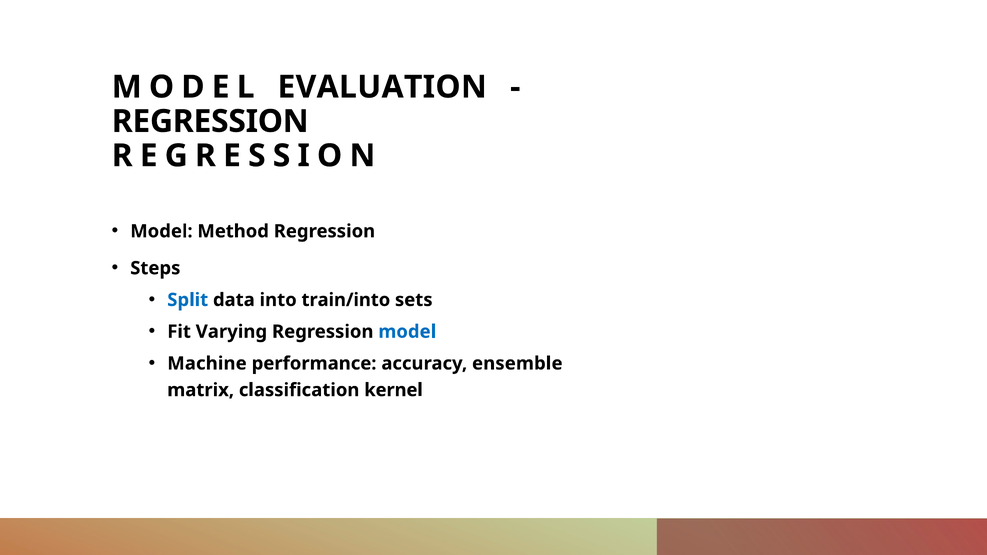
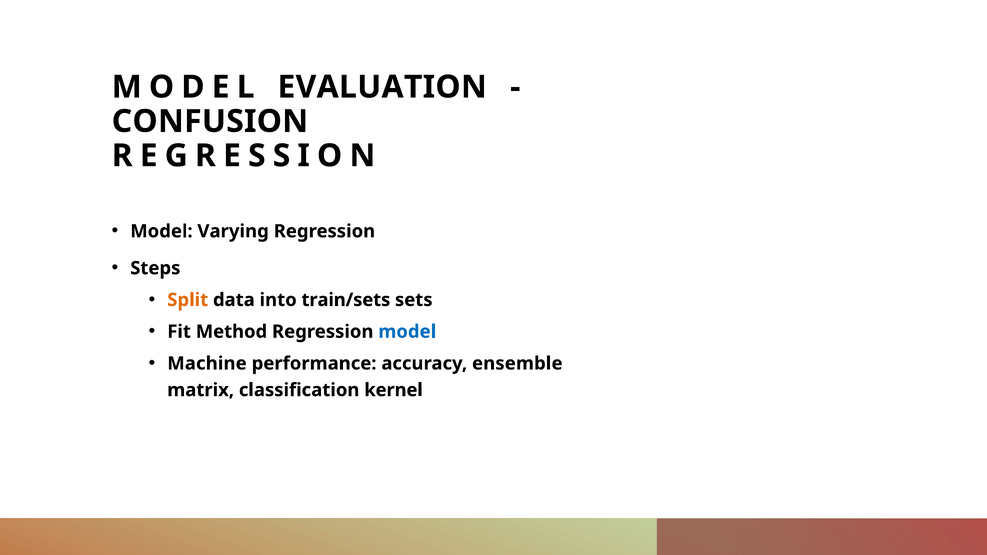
REGRESSION at (210, 121): REGRESSION -> CONFUSION
Method: Method -> Varying
Split colour: blue -> orange
train/into: train/into -> train/sets
Varying: Varying -> Method
